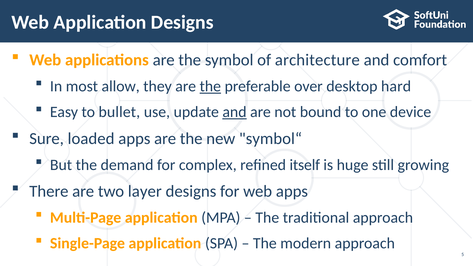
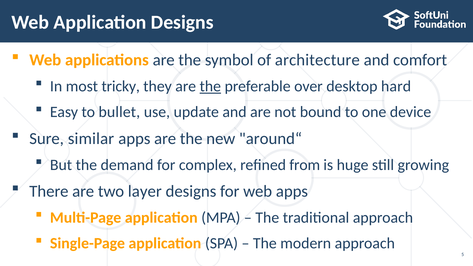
allow: allow -> tricky
and at (234, 112) underline: present -> none
loaded: loaded -> similar
symbol“: symbol“ -> around“
itself: itself -> from
